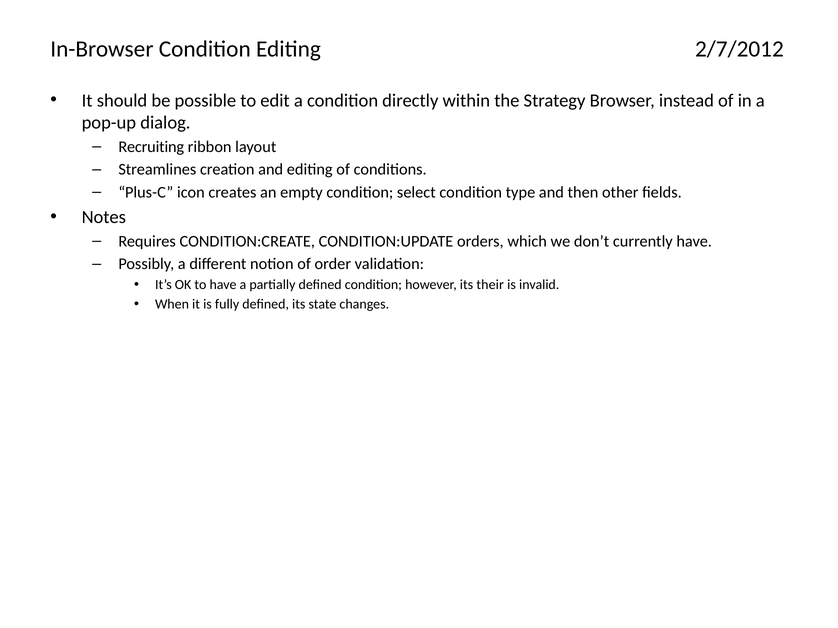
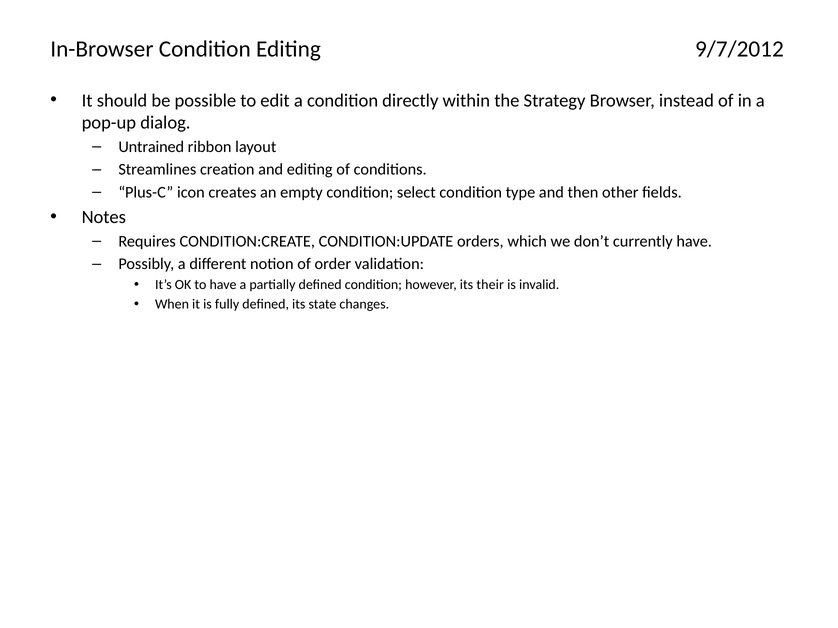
2/7/2012: 2/7/2012 -> 9/7/2012
Recruiting: Recruiting -> Untrained
